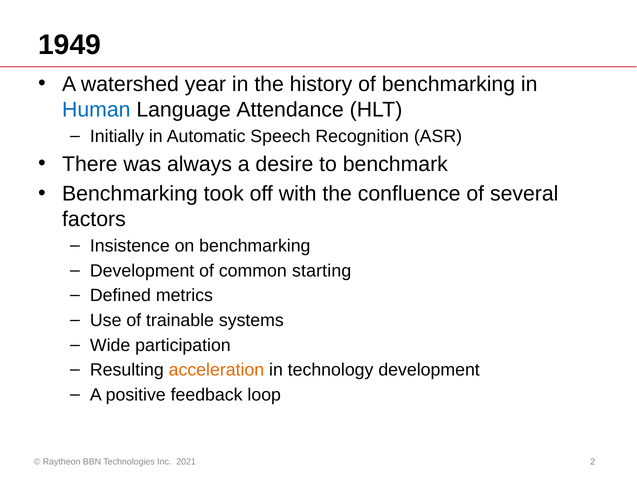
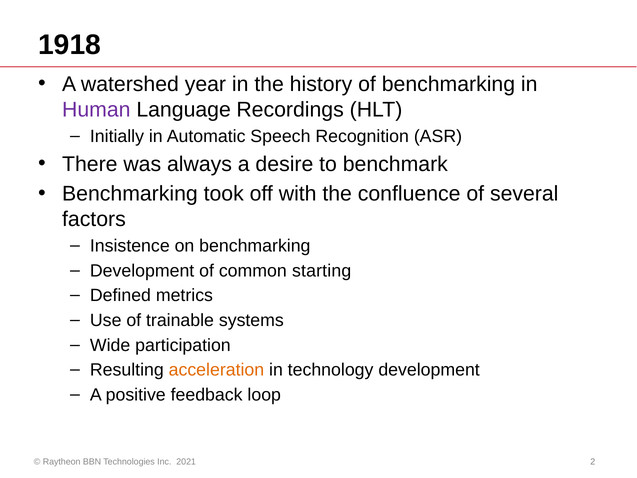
1949: 1949 -> 1918
Human colour: blue -> purple
Attendance: Attendance -> Recordings
